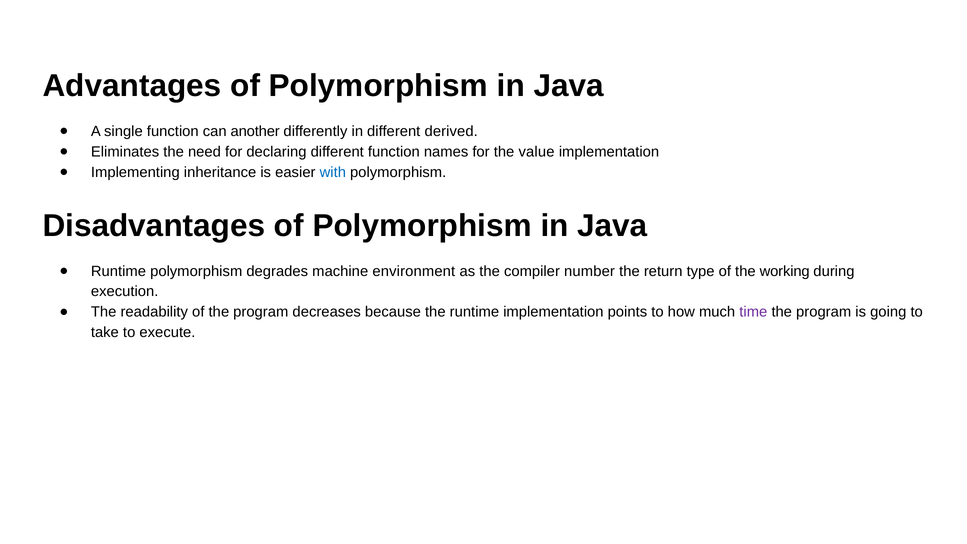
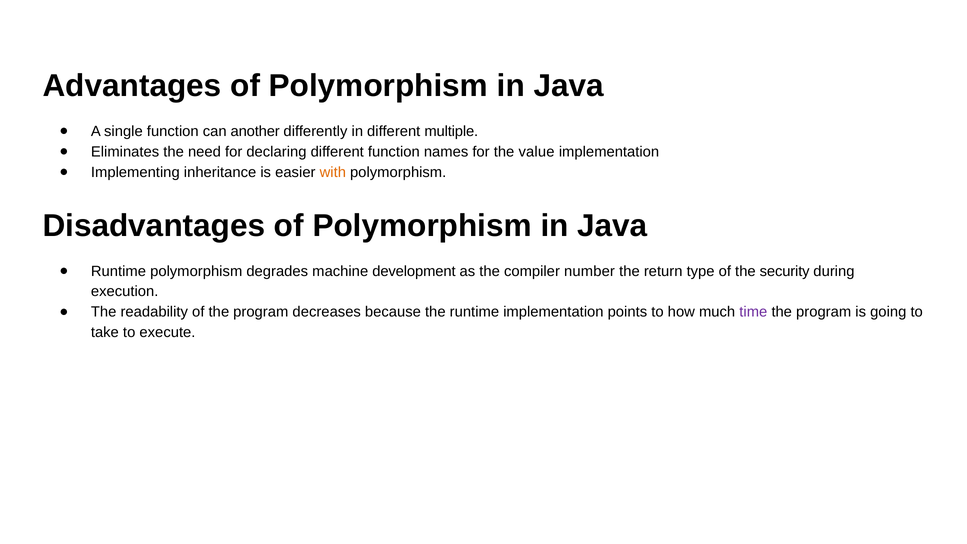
derived: derived -> multiple
with colour: blue -> orange
environment: environment -> development
working: working -> security
